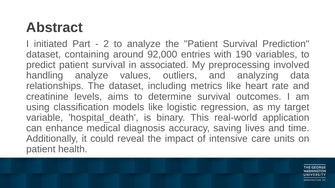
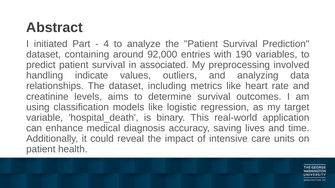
2: 2 -> 4
handling analyze: analyze -> indicate
